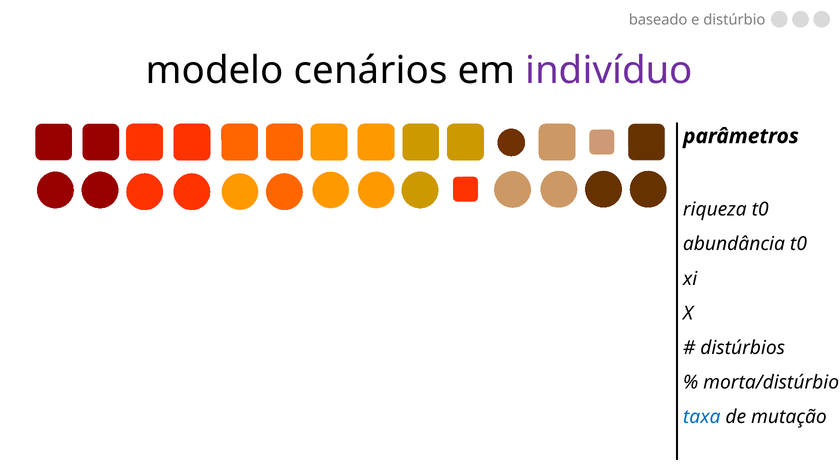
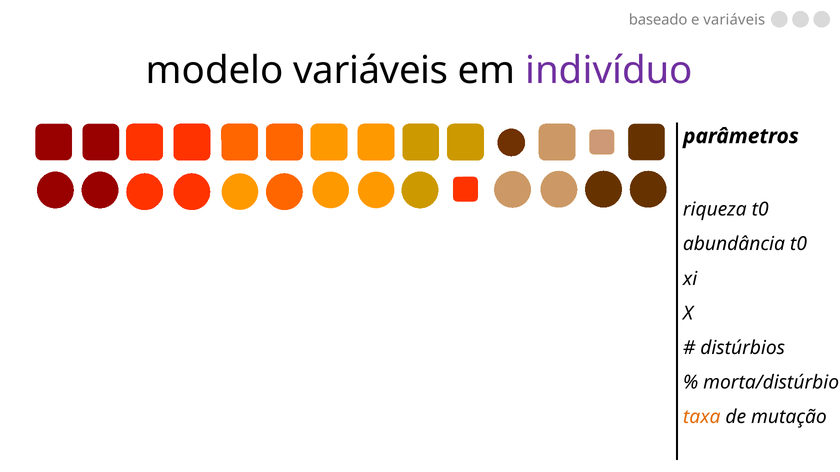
e distúrbio: distúrbio -> variáveis
modelo cenários: cenários -> variáveis
taxa colour: blue -> orange
